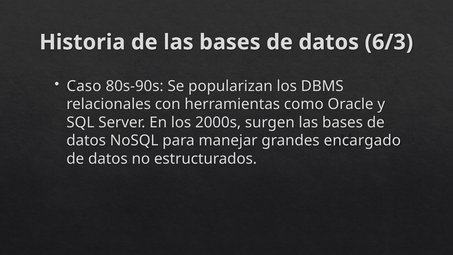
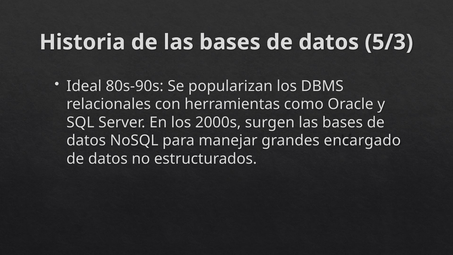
6/3: 6/3 -> 5/3
Caso: Caso -> Ideal
